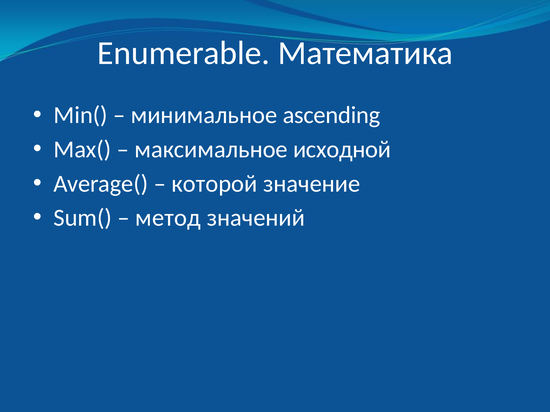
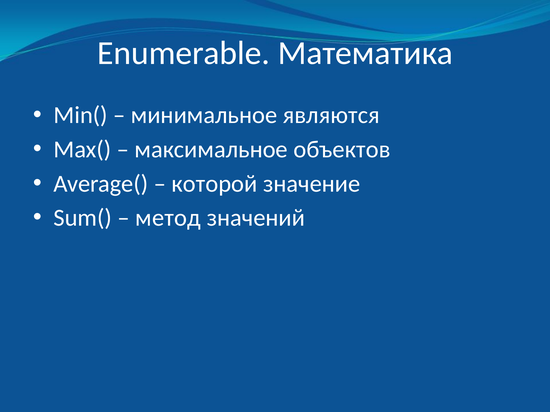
ascending: ascending -> являются
исходной: исходной -> объектов
